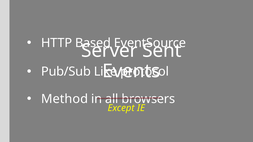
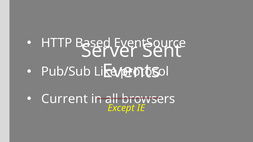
Method: Method -> Current
